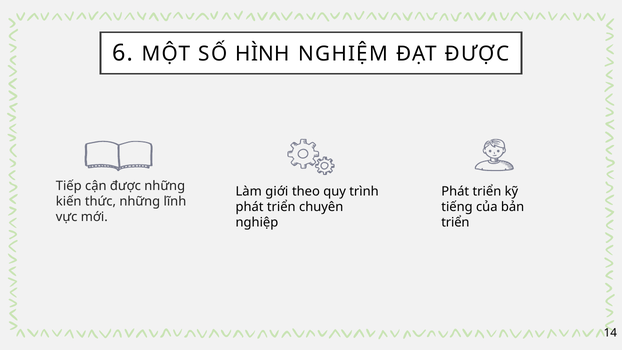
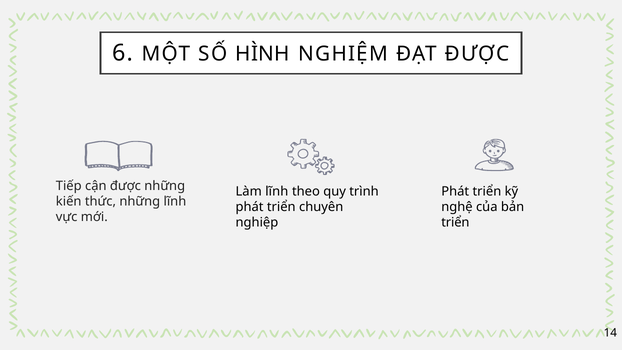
Làm giới: giới -> lĩnh
tiếng: tiếng -> nghệ
